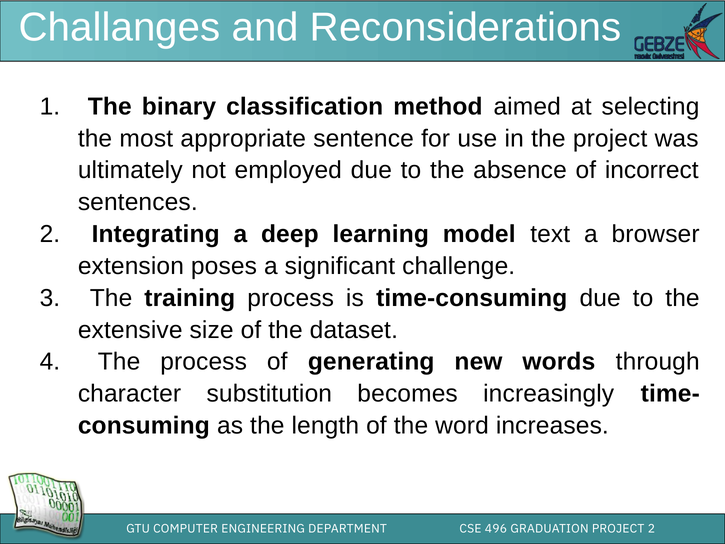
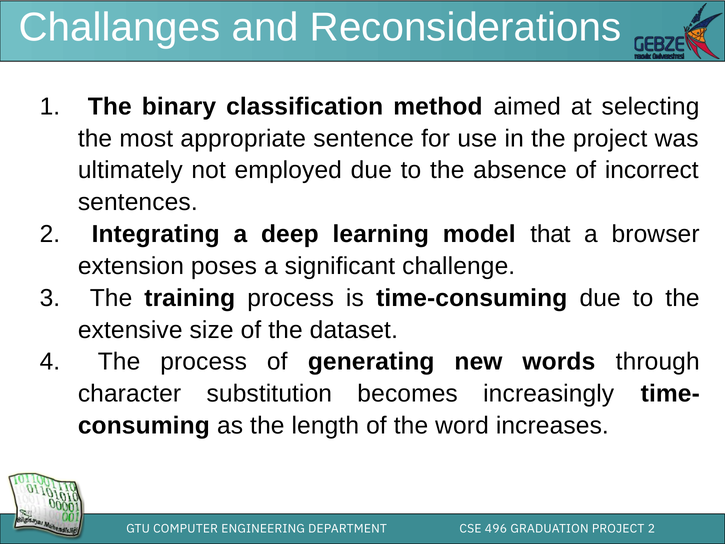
text: text -> that
